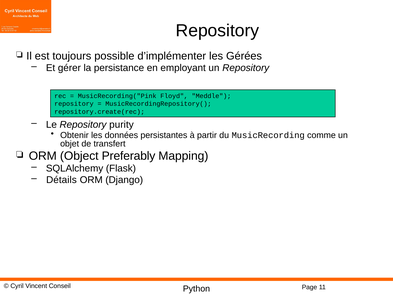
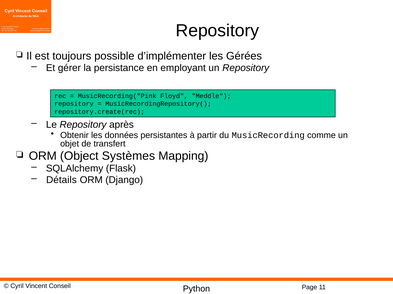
purity: purity -> après
Preferably: Preferably -> Systèmes
